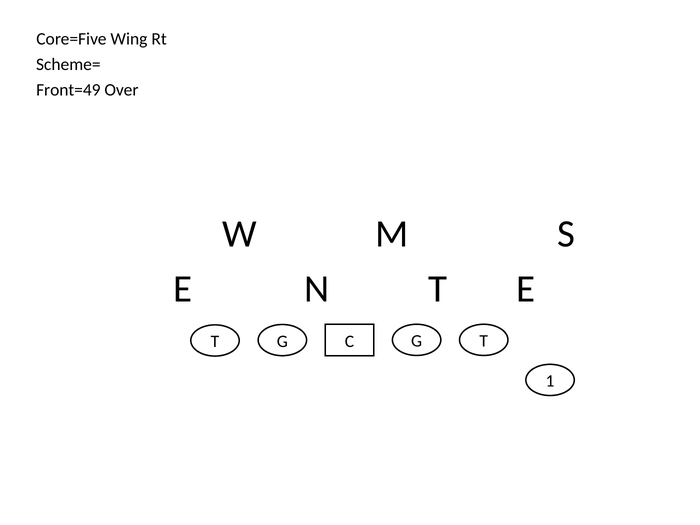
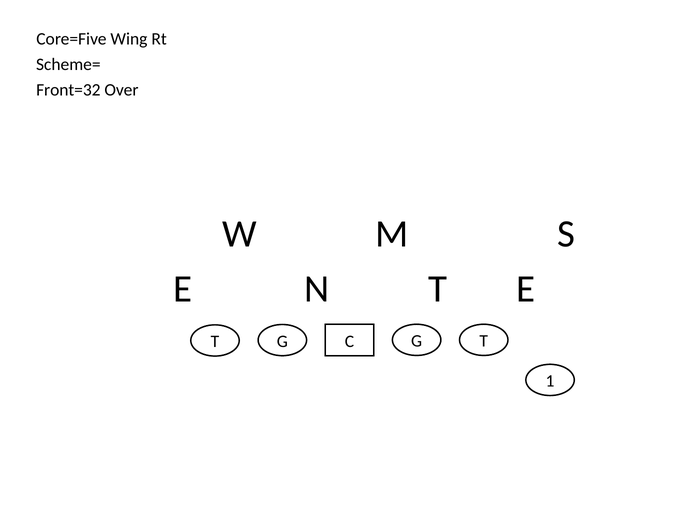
Front=49: Front=49 -> Front=32
